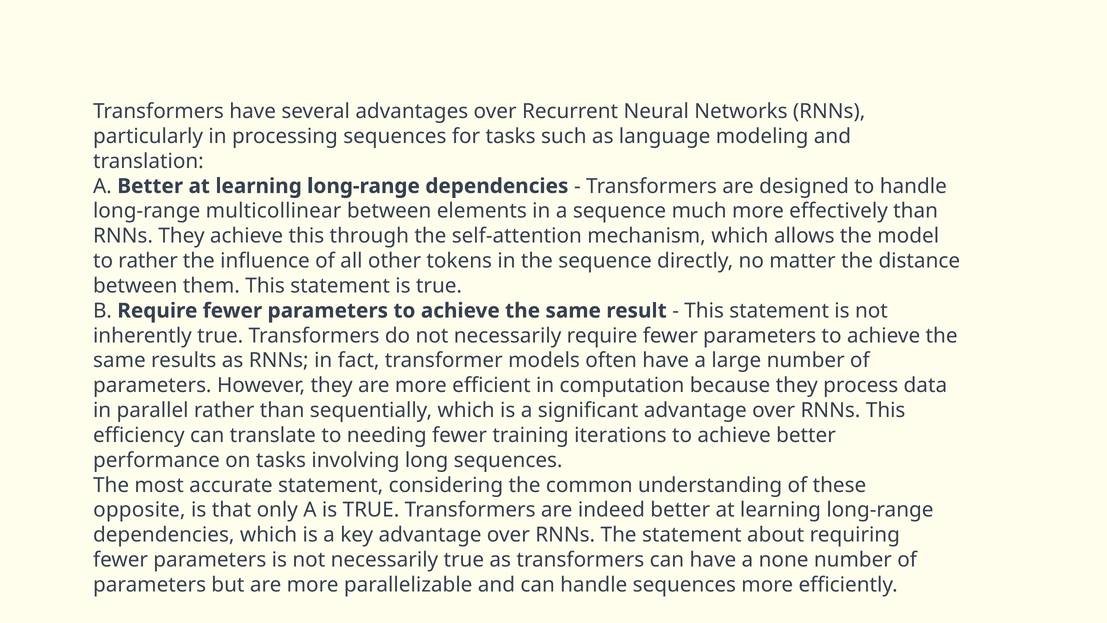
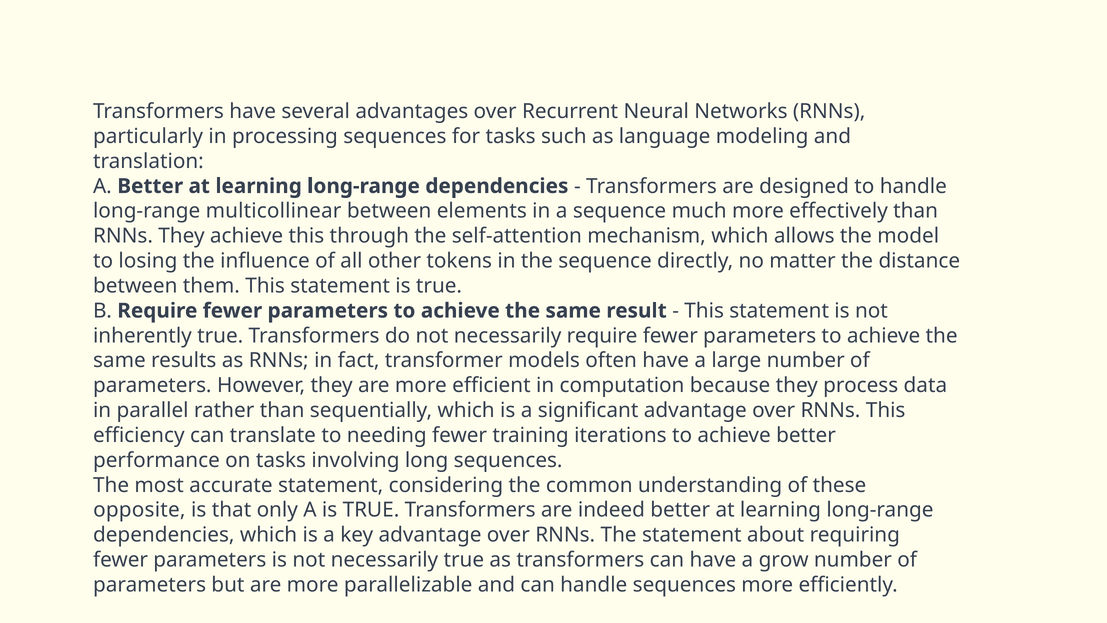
to rather: rather -> losing
none: none -> grow
